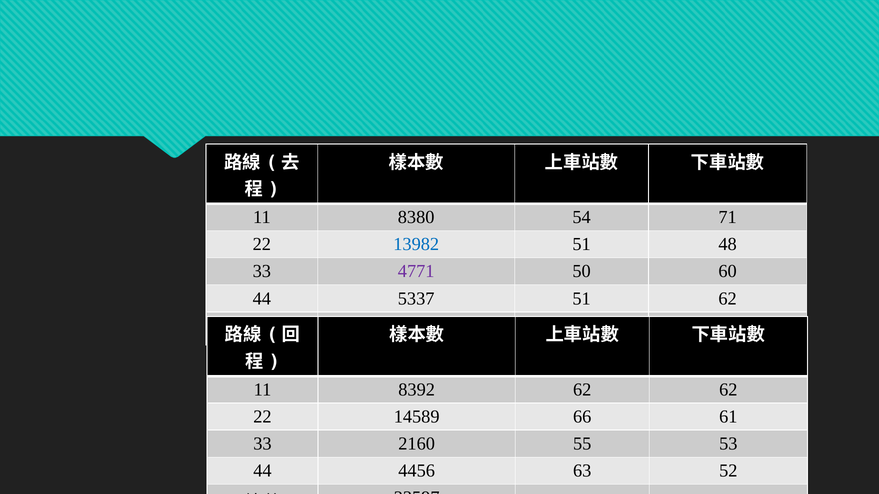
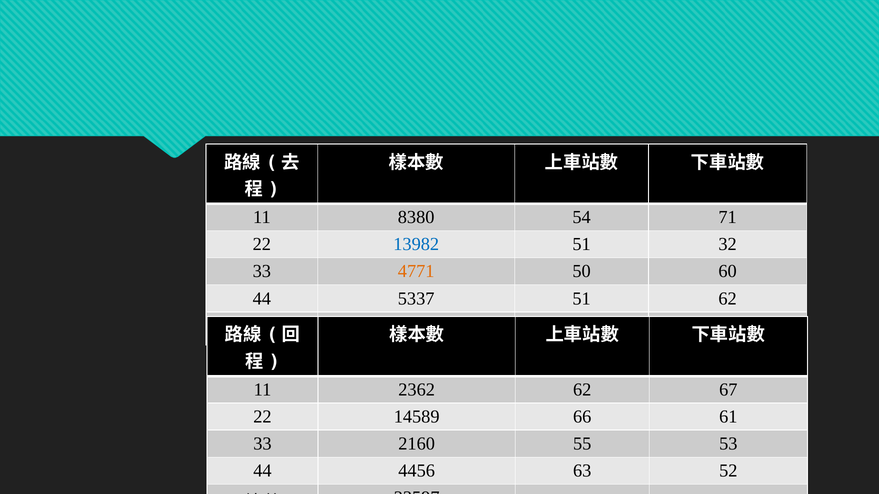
48: 48 -> 32
4771 colour: purple -> orange
8392: 8392 -> 2362
62 62: 62 -> 67
